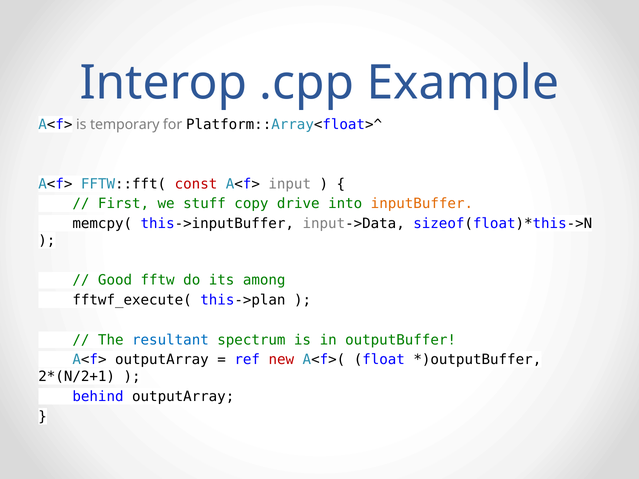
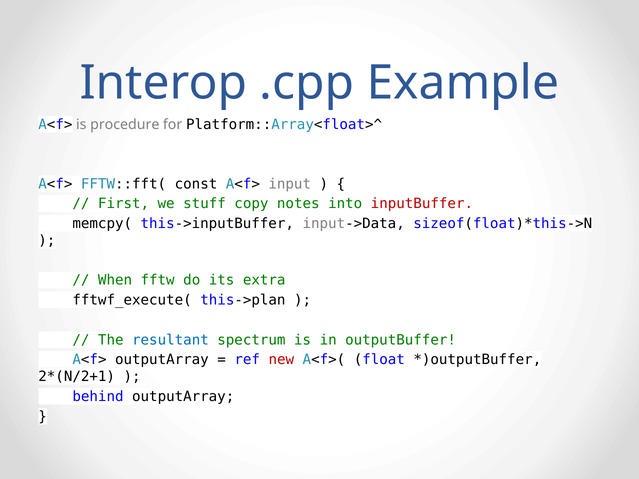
temporary: temporary -> procedure
const colour: red -> black
drive: drive -> notes
inputBuffer colour: orange -> red
Good: Good -> When
among: among -> extra
